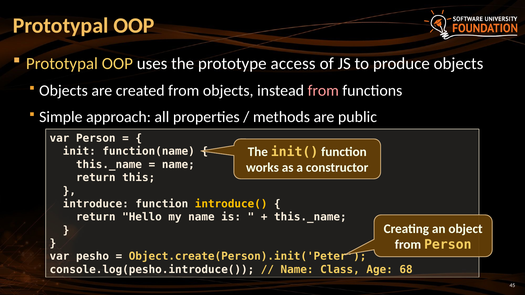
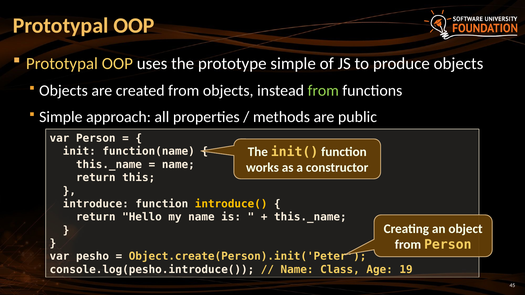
prototype access: access -> simple
from at (323, 91) colour: pink -> light green
68: 68 -> 19
